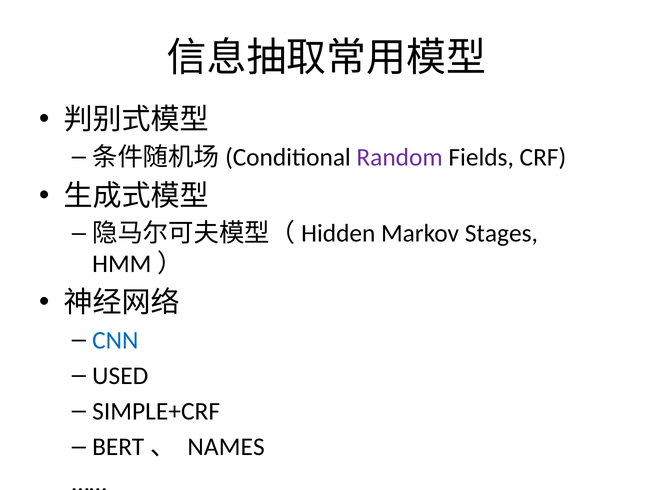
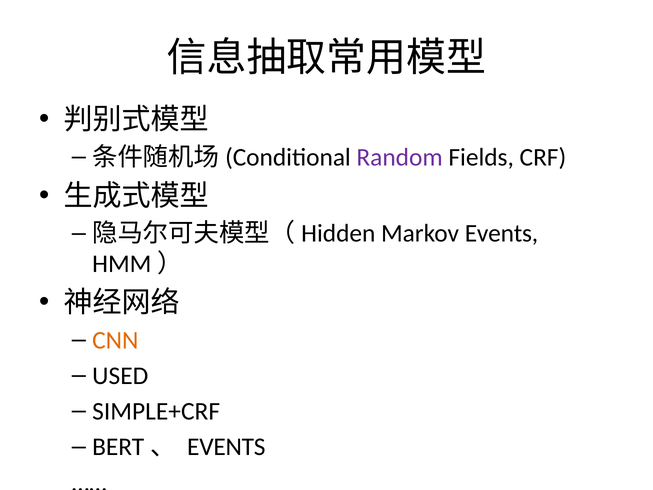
Markov Stages: Stages -> Events
CNN colour: blue -> orange
BERT、 NAMES: NAMES -> EVENTS
